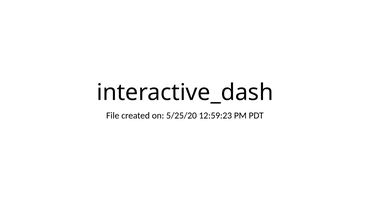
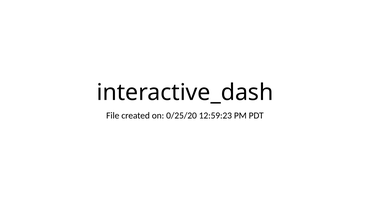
5/25/20: 5/25/20 -> 0/25/20
